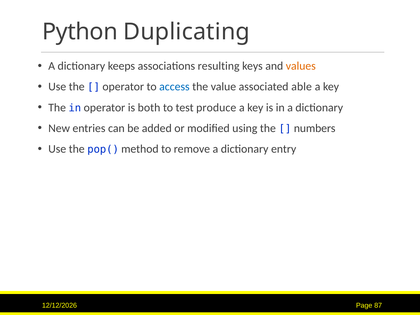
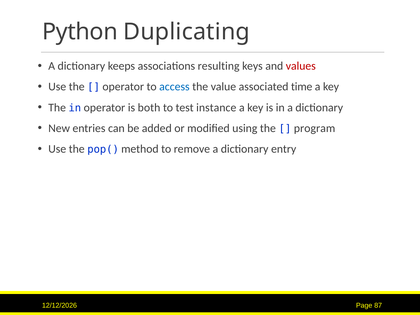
values colour: orange -> red
able: able -> time
produce: produce -> instance
numbers: numbers -> program
